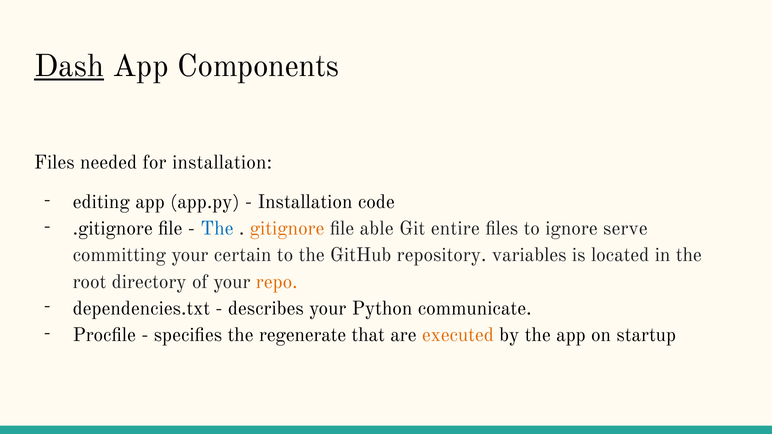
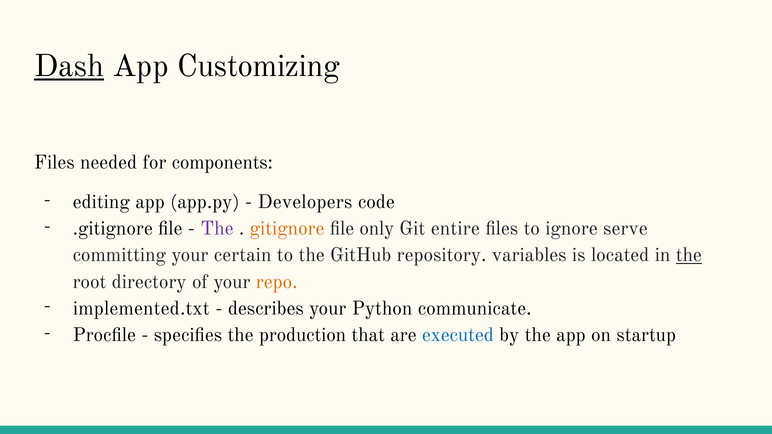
Components: Components -> Customizing
for installation: installation -> components
Installation at (305, 202): Installation -> Developers
The at (217, 229) colour: blue -> purple
able: able -> only
the at (689, 255) underline: none -> present
dependencies.txt: dependencies.txt -> implemented.txt
regenerate: regenerate -> production
executed colour: orange -> blue
